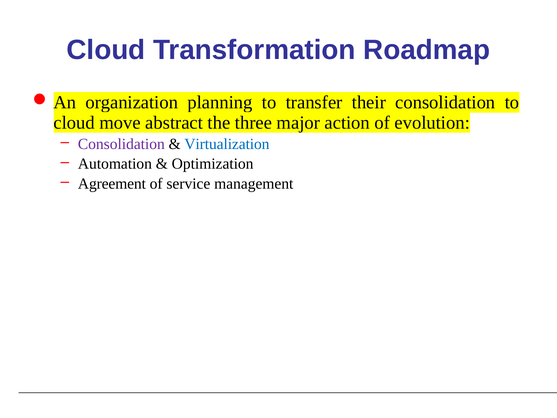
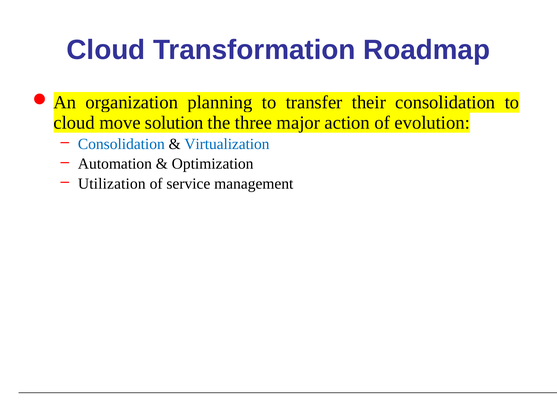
abstract: abstract -> solution
Consolidation at (121, 144) colour: purple -> blue
Agreement: Agreement -> Utilization
